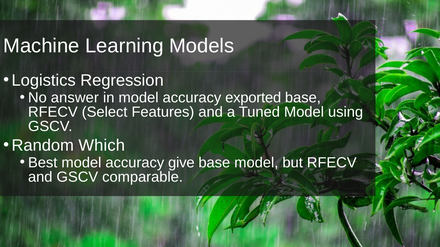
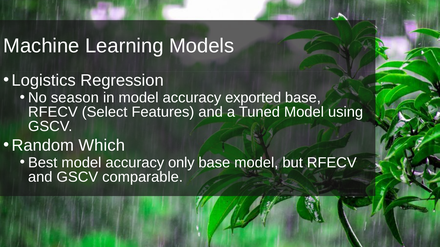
answer: answer -> season
give: give -> only
